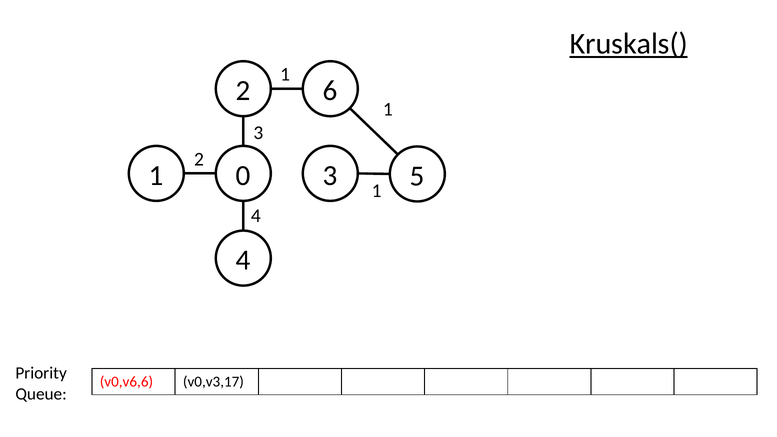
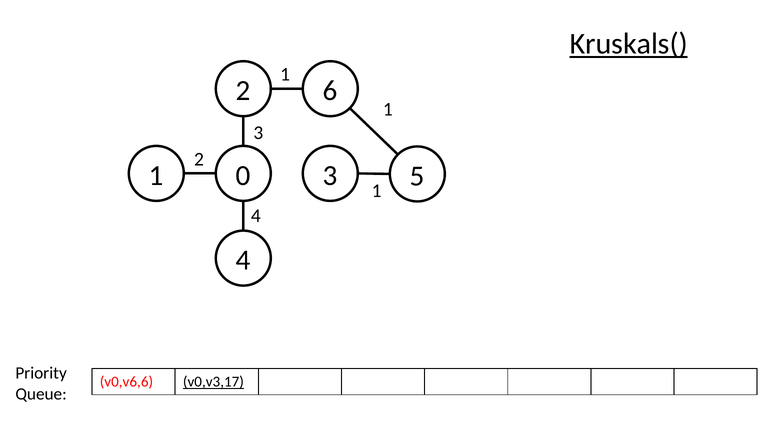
v0,v3,17 underline: none -> present
